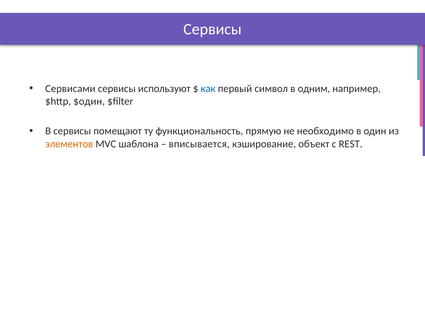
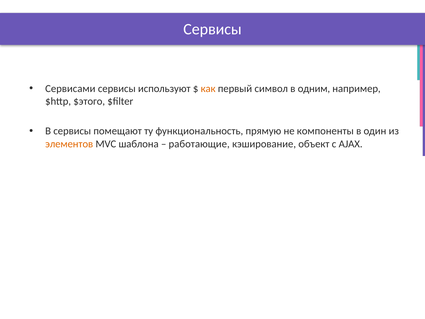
как colour: blue -> orange
$один: $один -> $этого
необходимо: необходимо -> компоненты
вписывается: вписывается -> работающие
REST: REST -> AJAX
